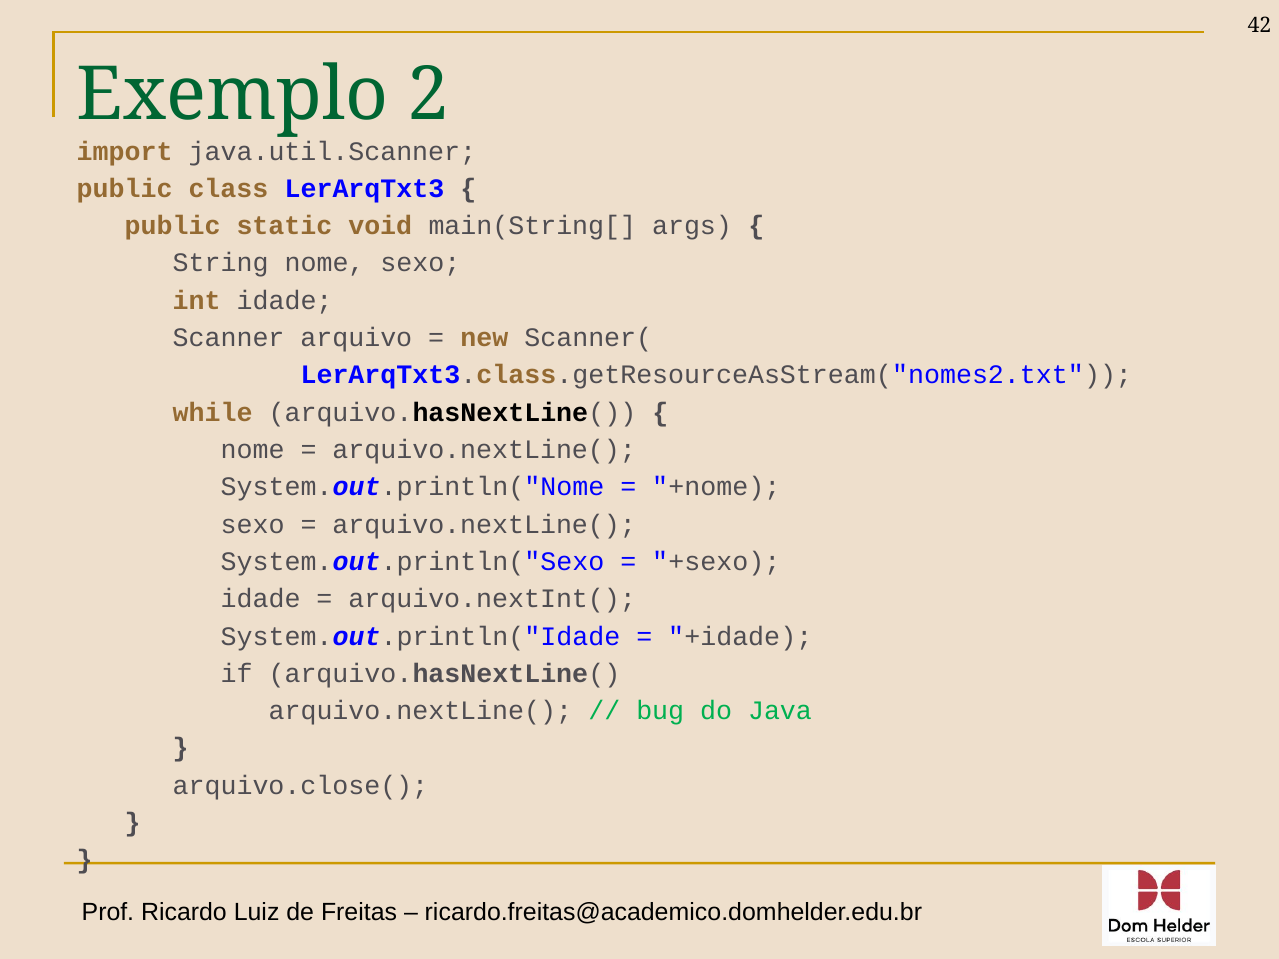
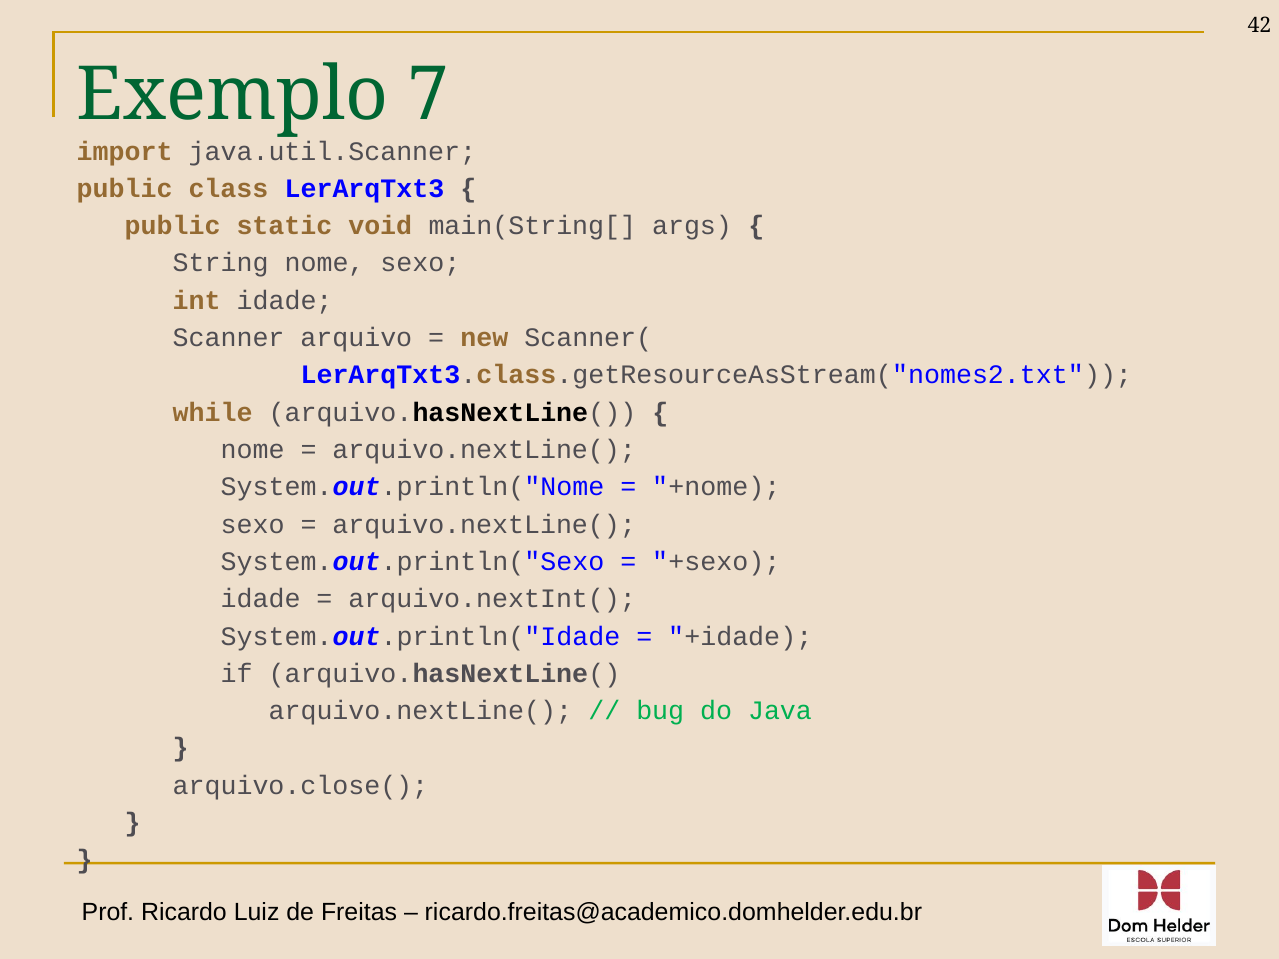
2: 2 -> 7
